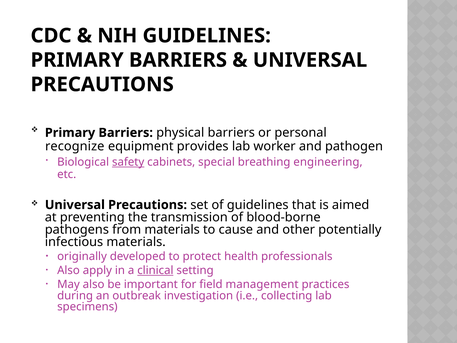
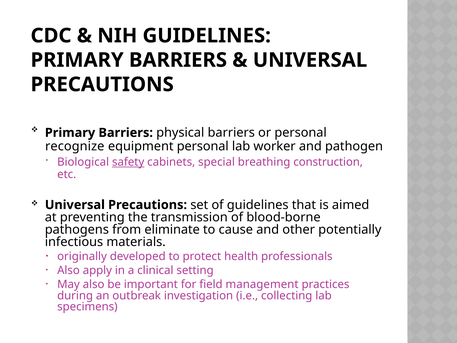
equipment provides: provides -> personal
engineering: engineering -> construction
from materials: materials -> eliminate
clinical underline: present -> none
